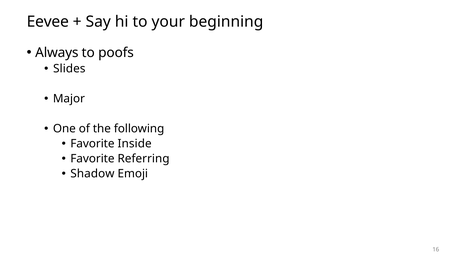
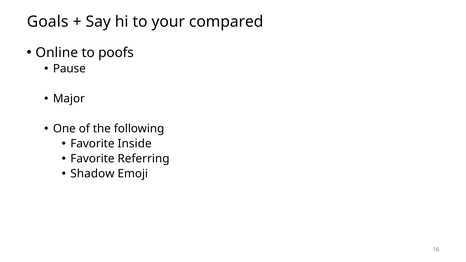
Eevee: Eevee -> Goals
beginning: beginning -> compared
Always: Always -> Online
Slides: Slides -> Pause
